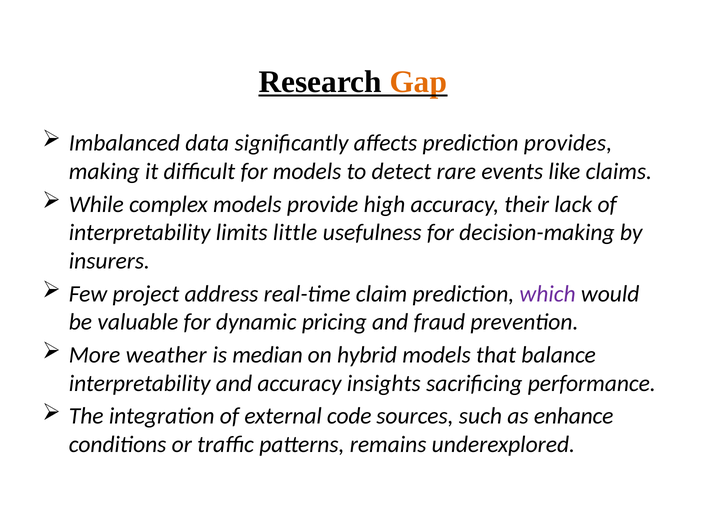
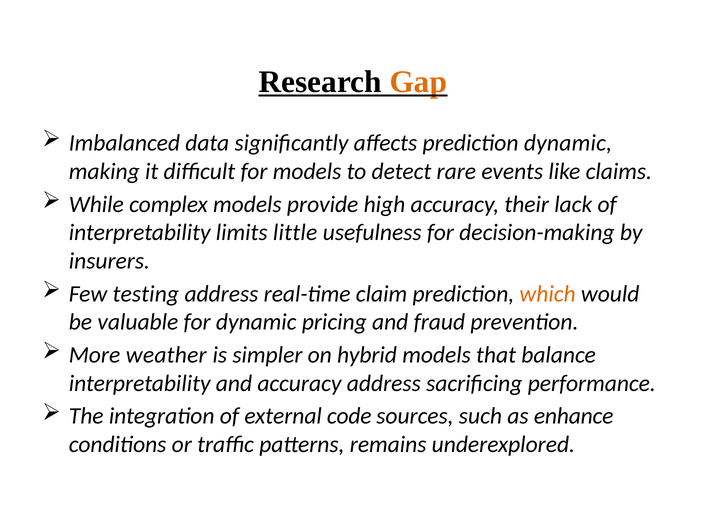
prediction provides: provides -> dynamic
project: project -> testing
which colour: purple -> orange
median: median -> simpler
accuracy insights: insights -> address
